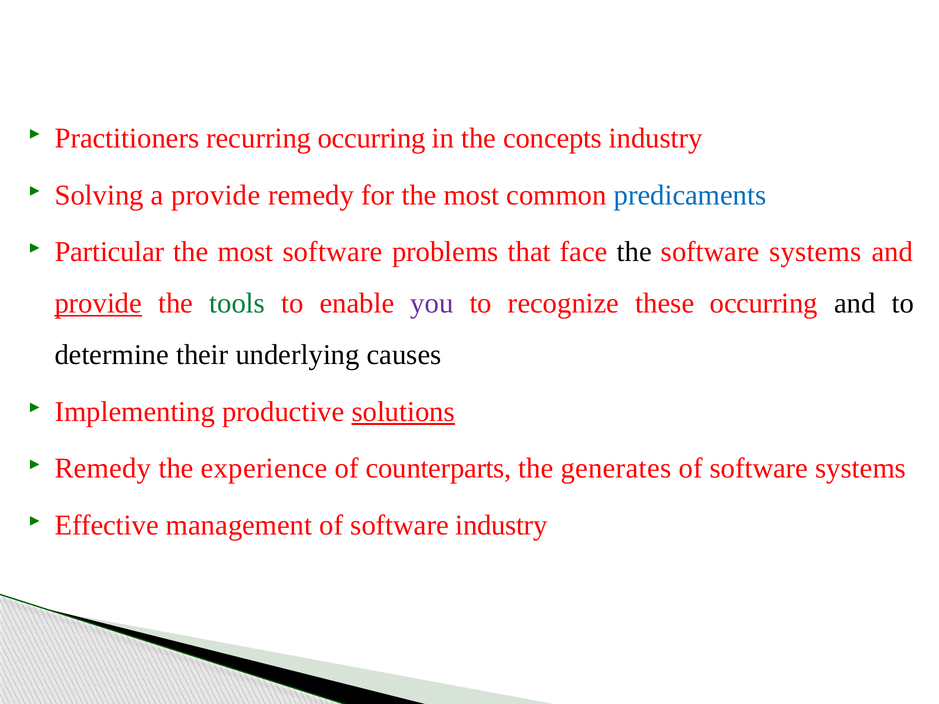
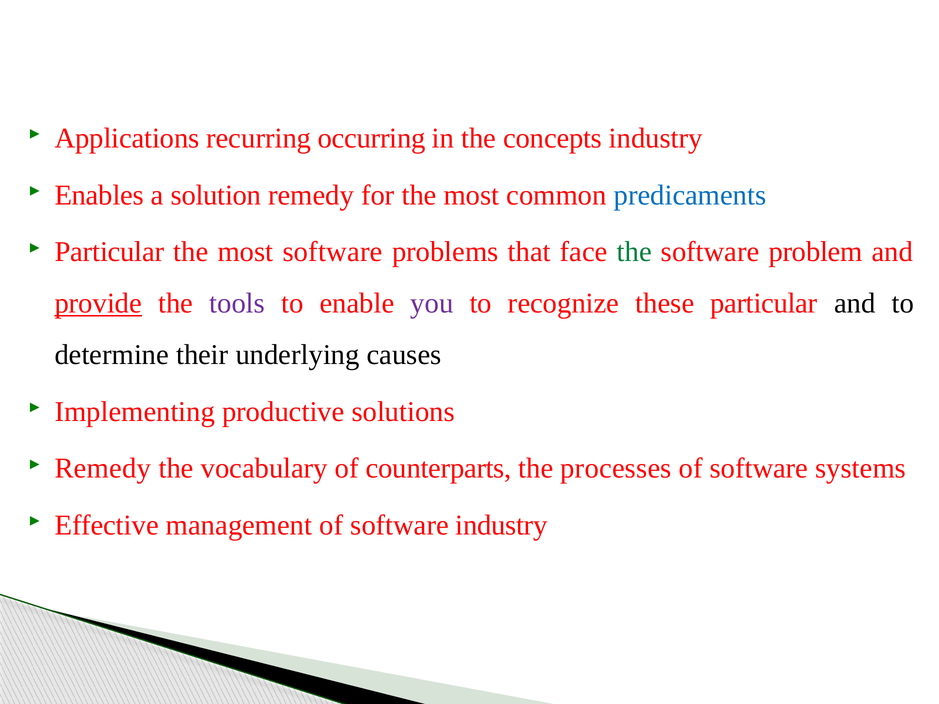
Practitioners: Practitioners -> Applications
Solving: Solving -> Enables
a provide: provide -> solution
the at (634, 252) colour: black -> green
systems at (815, 252): systems -> problem
tools colour: green -> purple
these occurring: occurring -> particular
solutions underline: present -> none
experience: experience -> vocabulary
generates: generates -> processes
